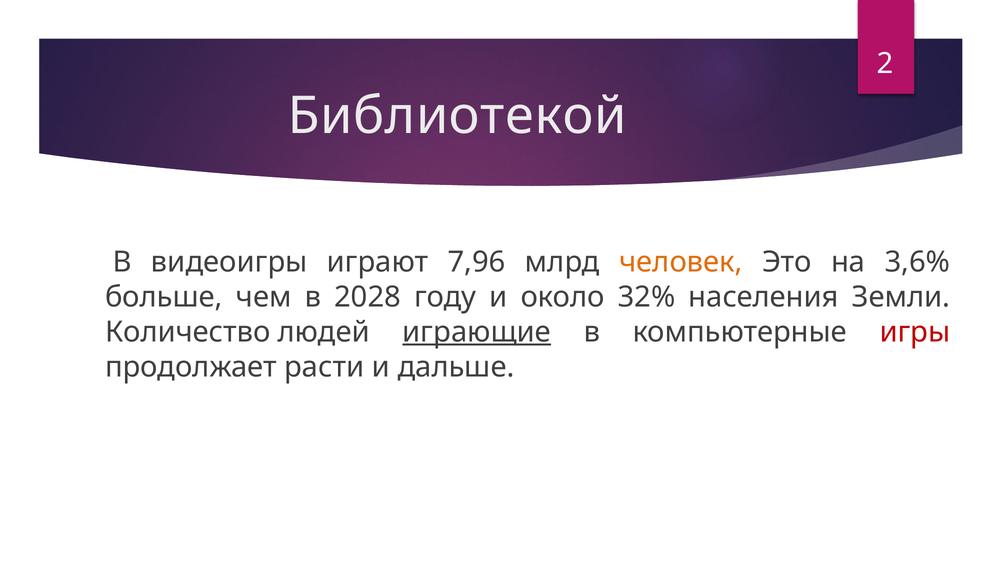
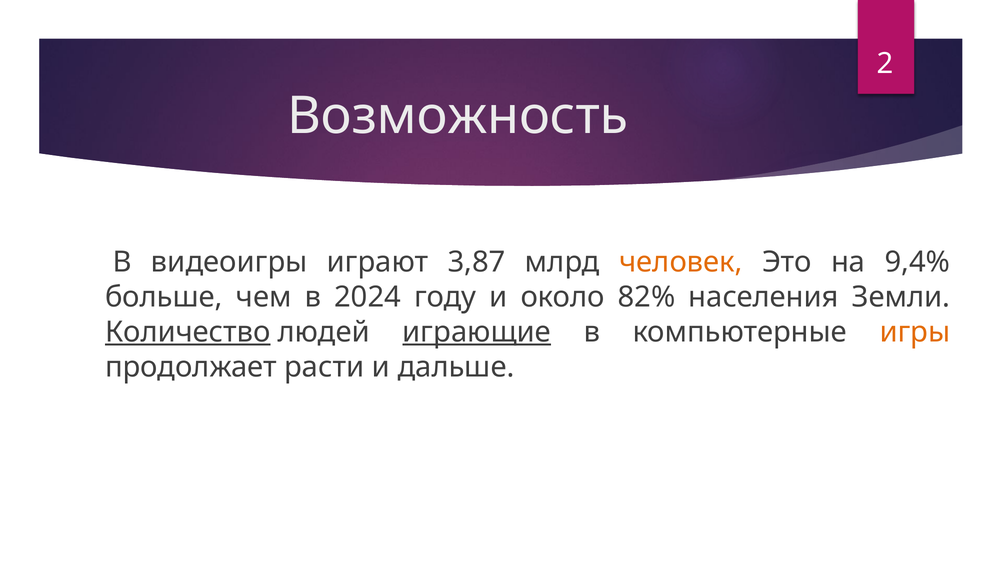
Библиотекой: Библиотекой -> Возможность
7,96: 7,96 -> 3,87
3,6%: 3,6% -> 9,4%
2028: 2028 -> 2024
32%: 32% -> 82%
Количество underline: none -> present
игры colour: red -> orange
